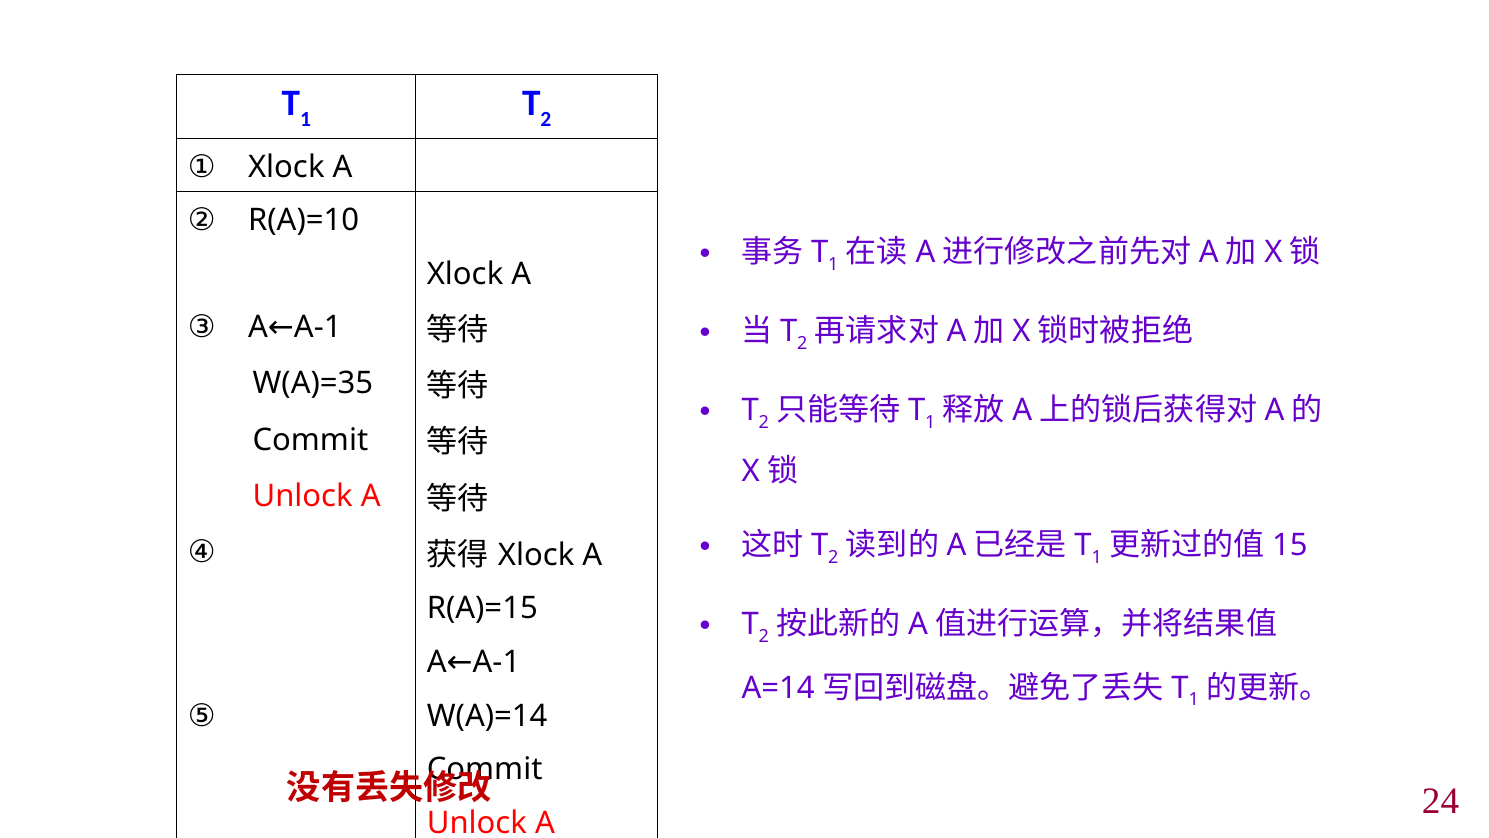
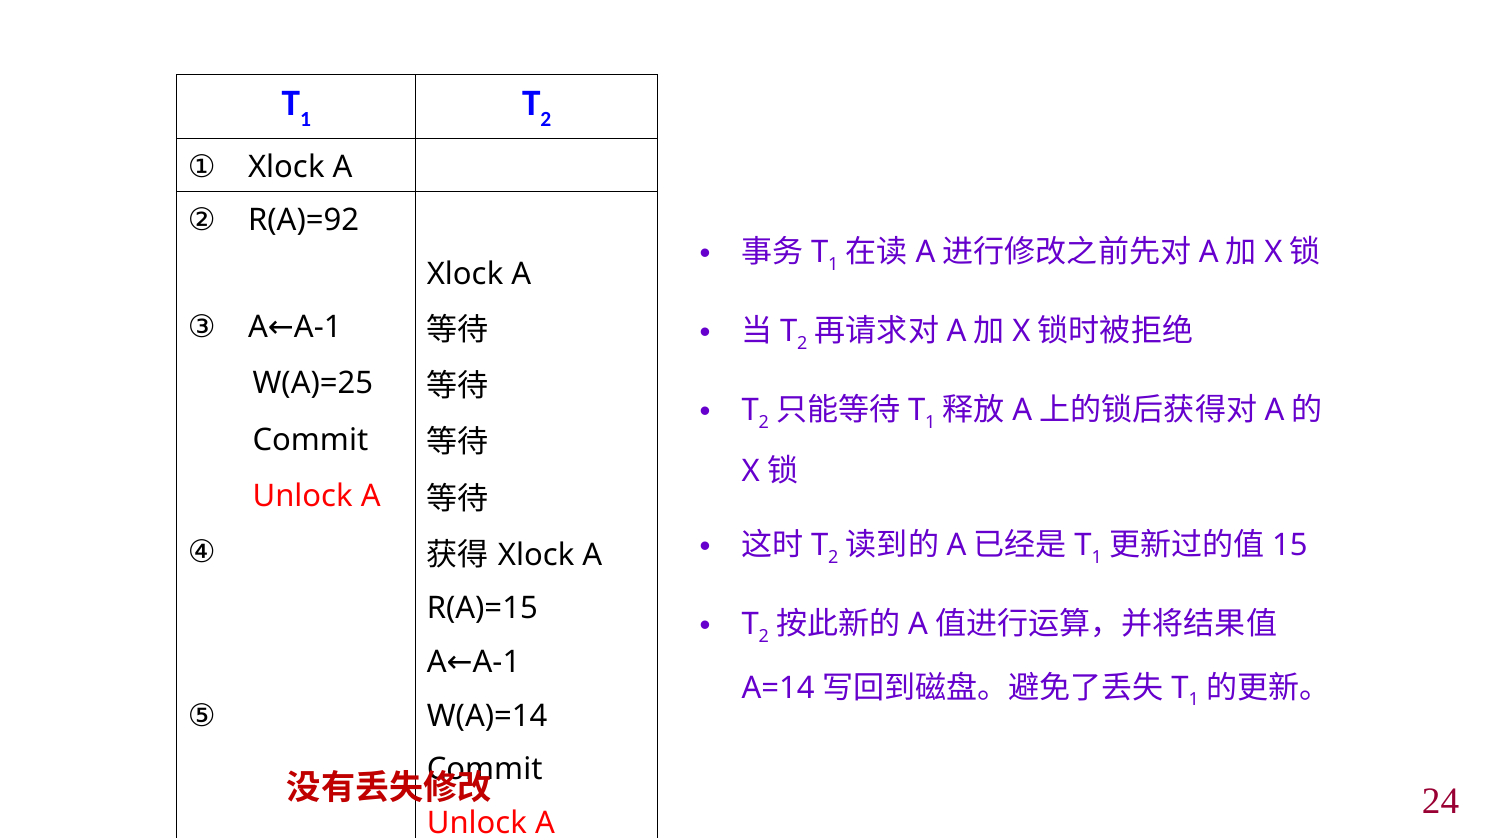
R(A)=10: R(A)=10 -> R(A)=92
W(A)=35: W(A)=35 -> W(A)=25
